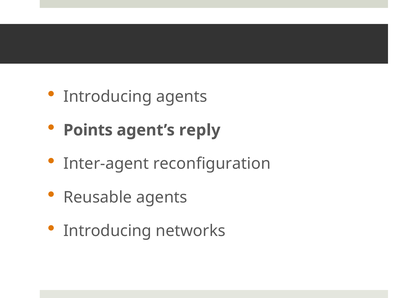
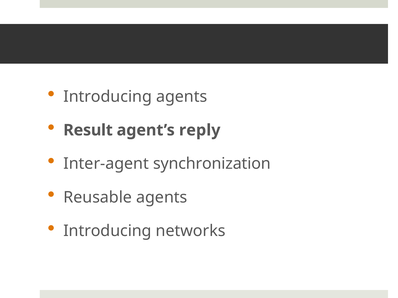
Points: Points -> Result
reconfiguration: reconfiguration -> synchronization
